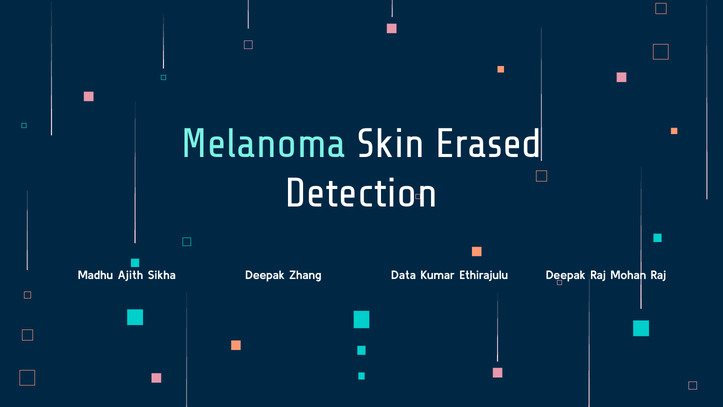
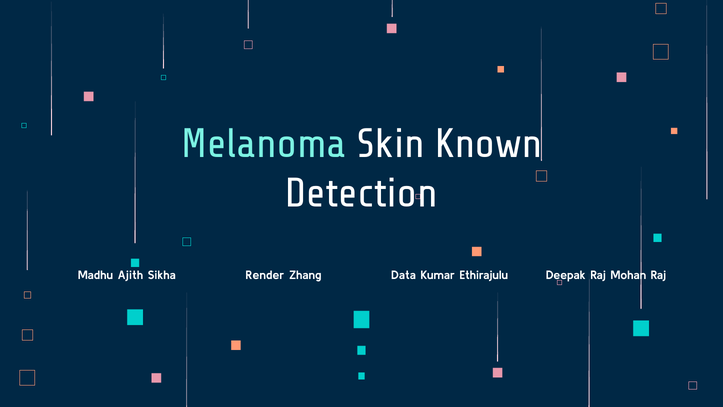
Erased: Erased -> Known
Sikha Deepak: Deepak -> Render
